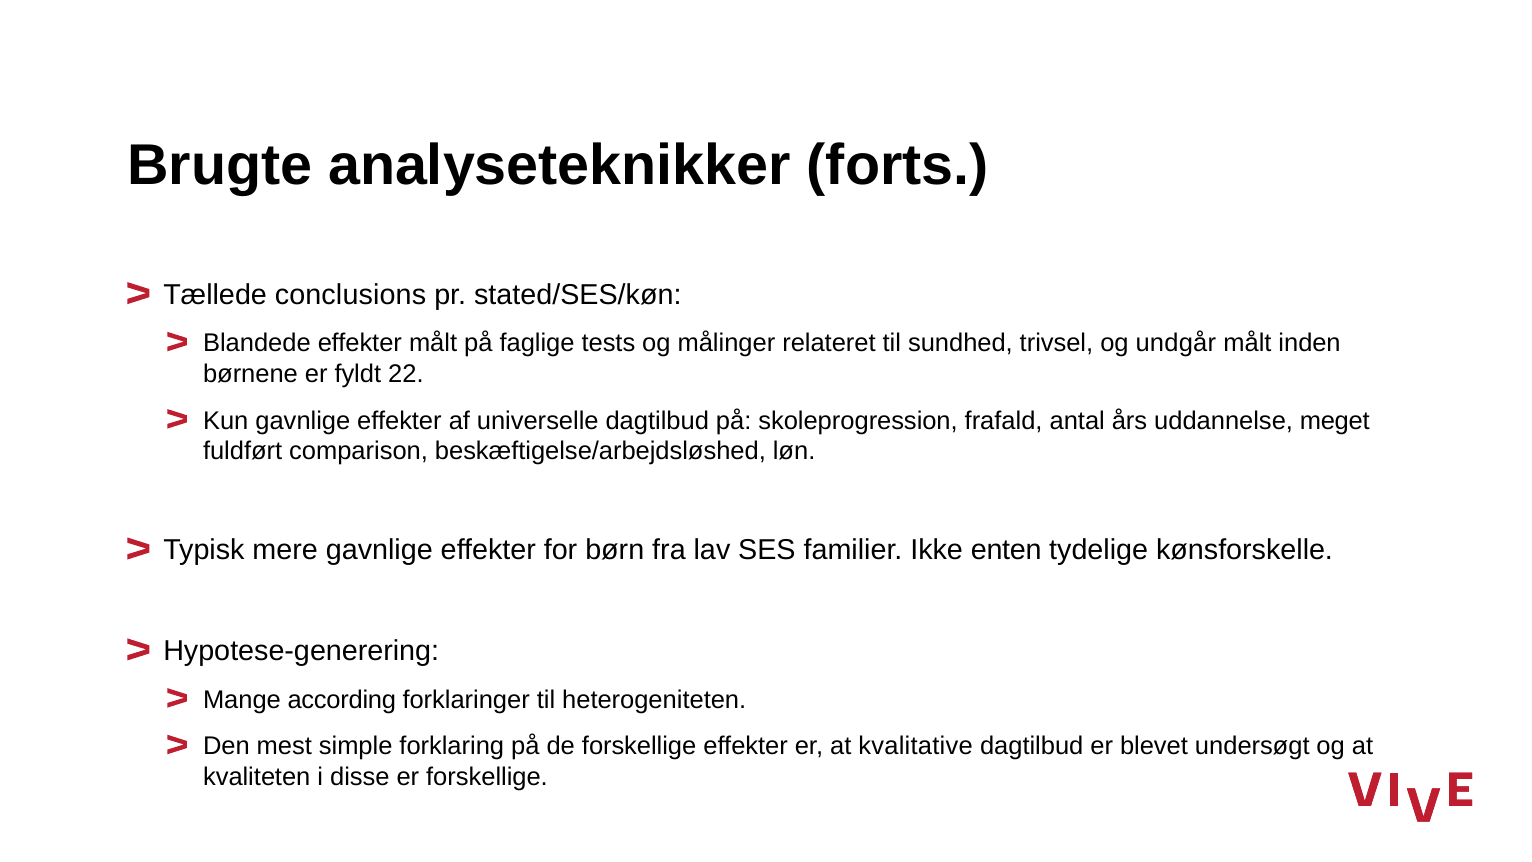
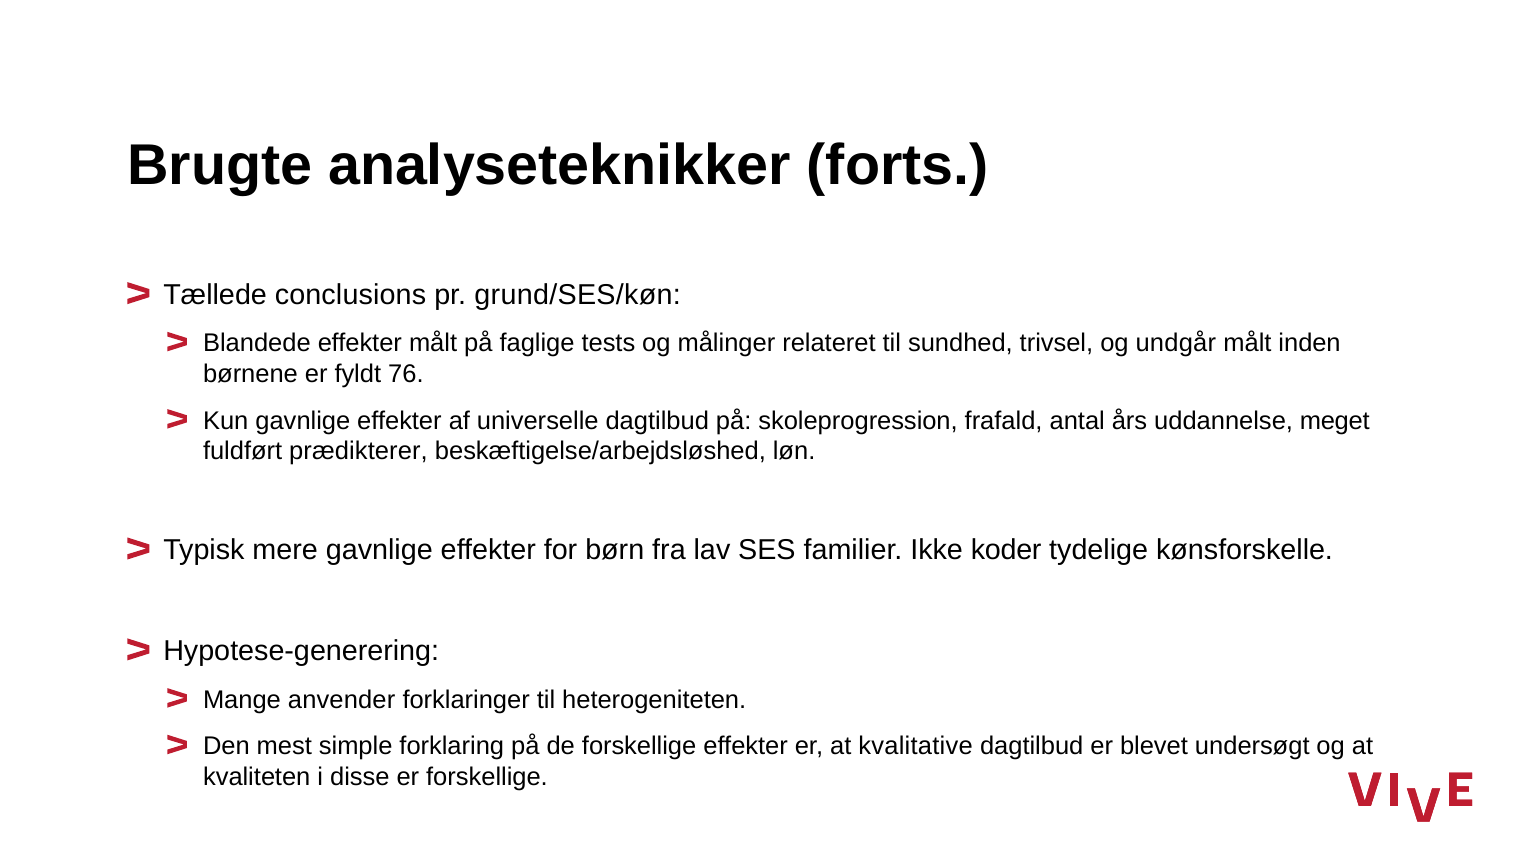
stated/SES/køn: stated/SES/køn -> grund/SES/køn
22: 22 -> 76
comparison: comparison -> prædikterer
enten: enten -> koder
according: according -> anvender
